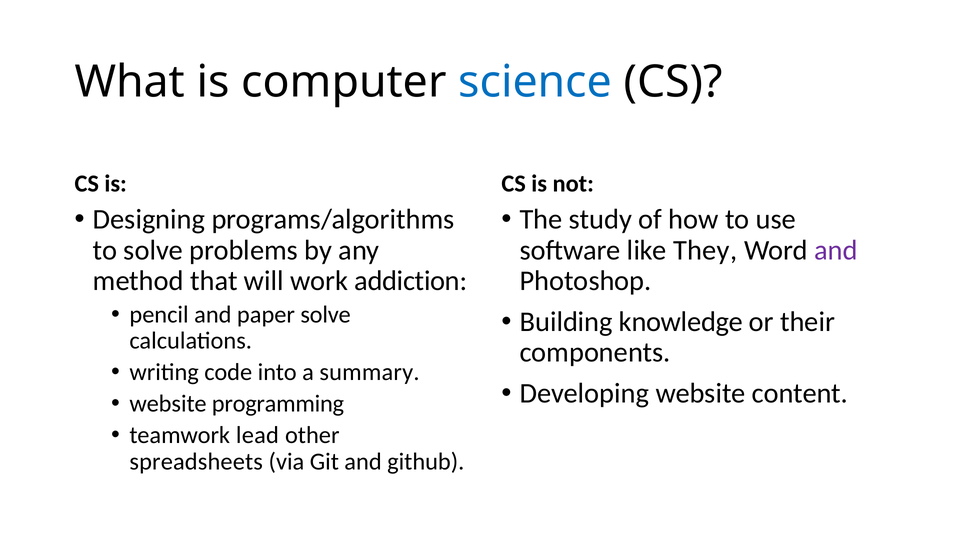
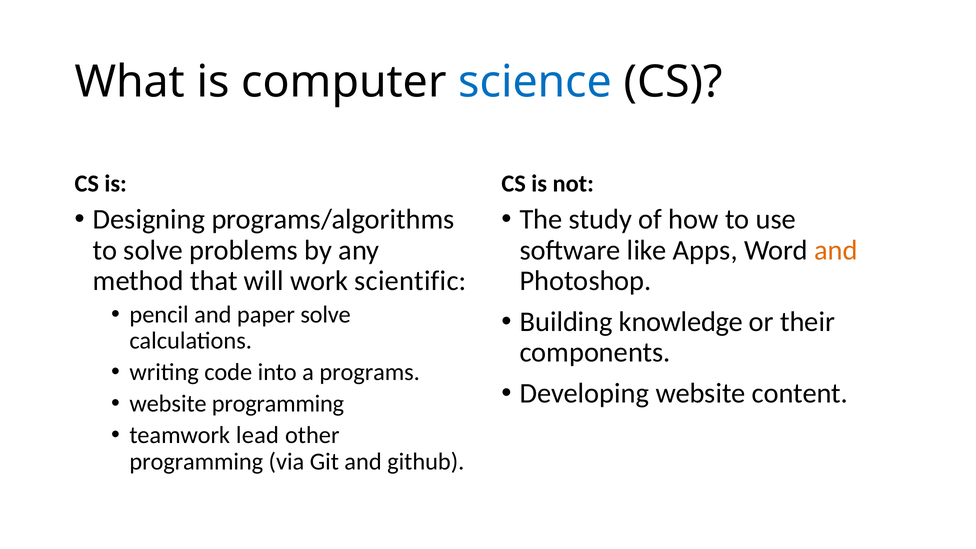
They: They -> Apps
and at (836, 250) colour: purple -> orange
addiction: addiction -> scientific
summary: summary -> programs
spreadsheets at (196, 461): spreadsheets -> programming
